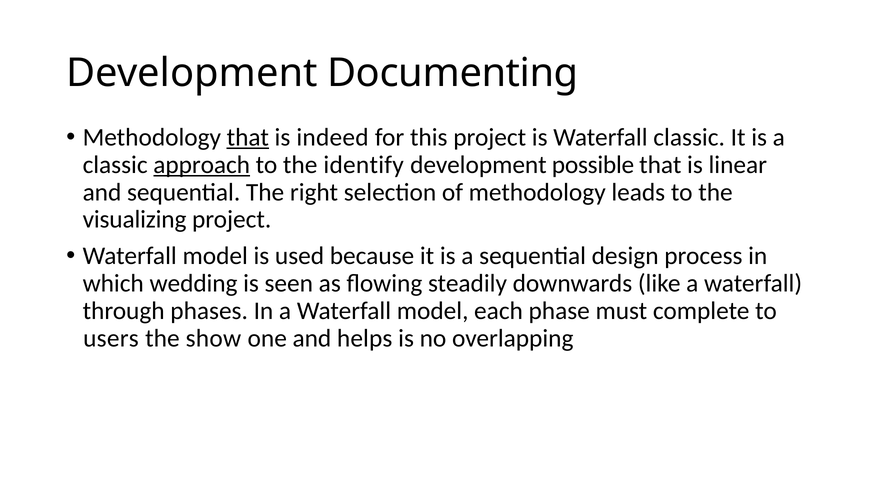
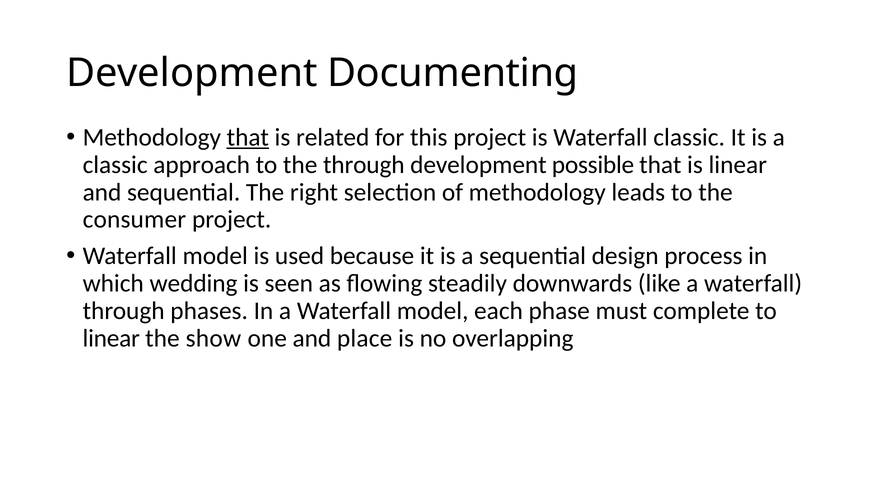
indeed: indeed -> related
approach underline: present -> none
the identify: identify -> through
visualizing: visualizing -> consumer
users at (111, 338): users -> linear
helps: helps -> place
